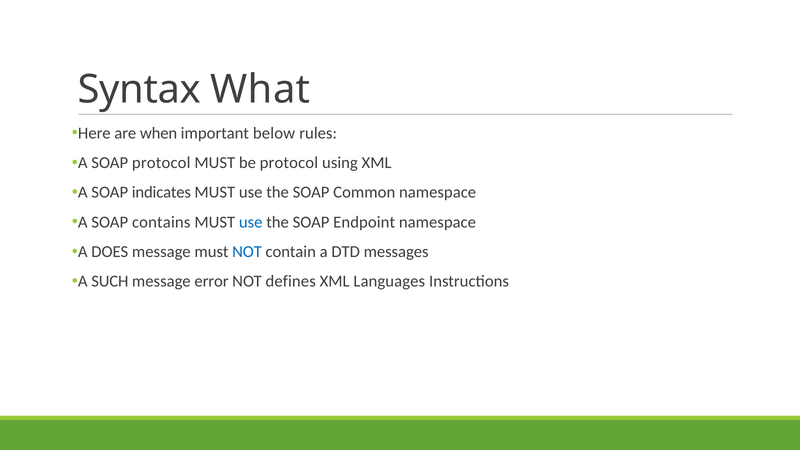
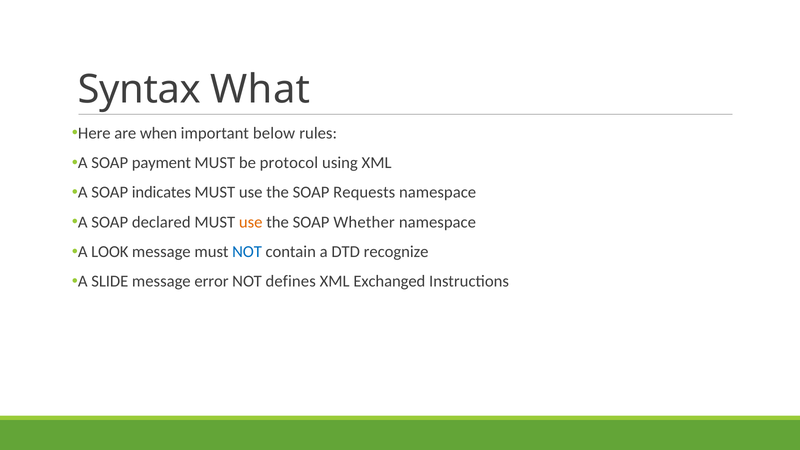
SOAP protocol: protocol -> payment
Common: Common -> Requests
contains: contains -> declared
use at (251, 222) colour: blue -> orange
Endpoint: Endpoint -> Whether
DOES: DOES -> LOOK
messages: messages -> recognize
SUCH: SUCH -> SLIDE
Languages: Languages -> Exchanged
